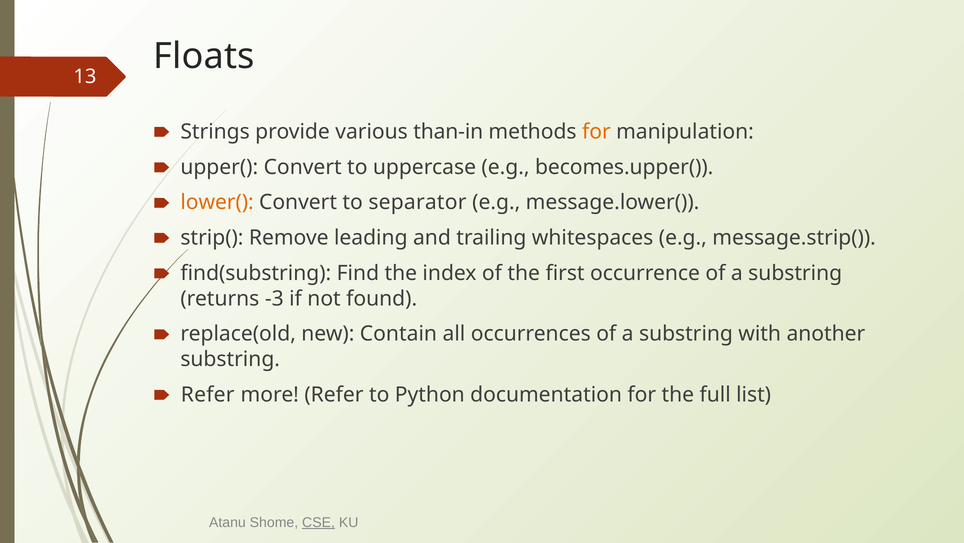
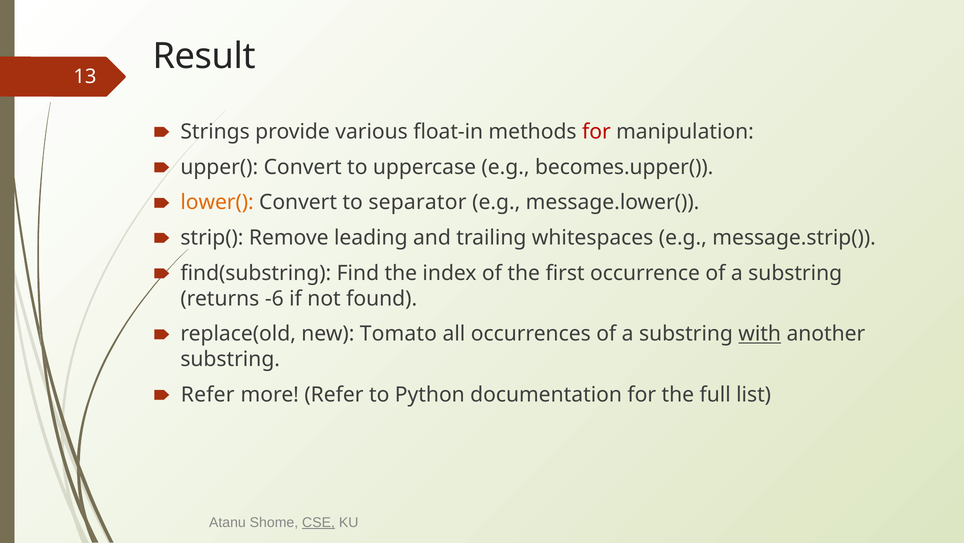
Floats: Floats -> Result
than-in: than-in -> float-in
for at (596, 131) colour: orange -> red
-3: -3 -> -6
Contain: Contain -> Tomato
with underline: none -> present
